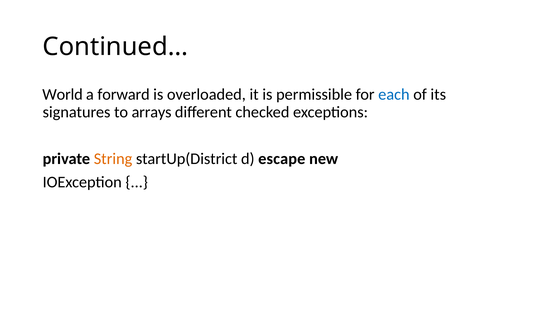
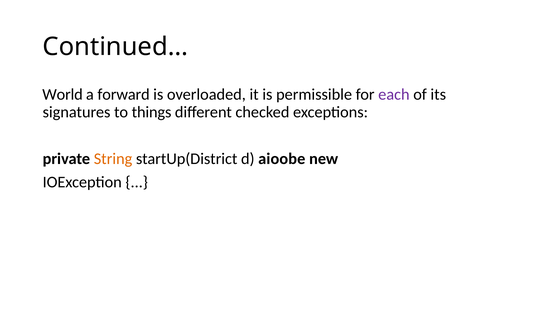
each colour: blue -> purple
arrays: arrays -> things
escape: escape -> aioobe
